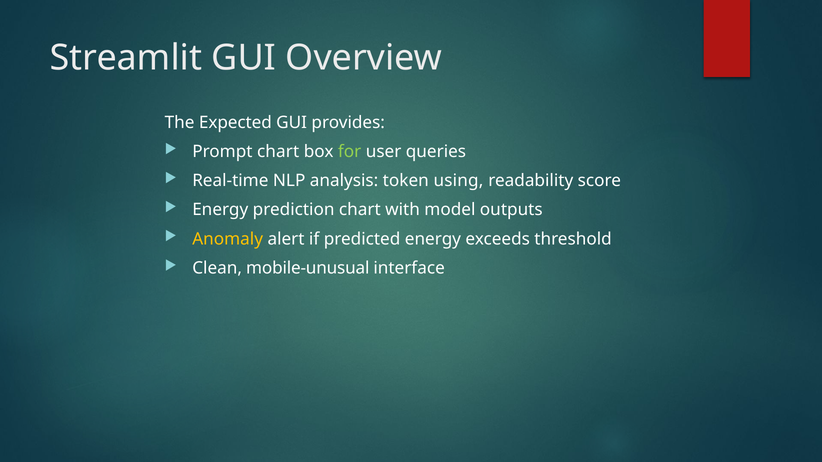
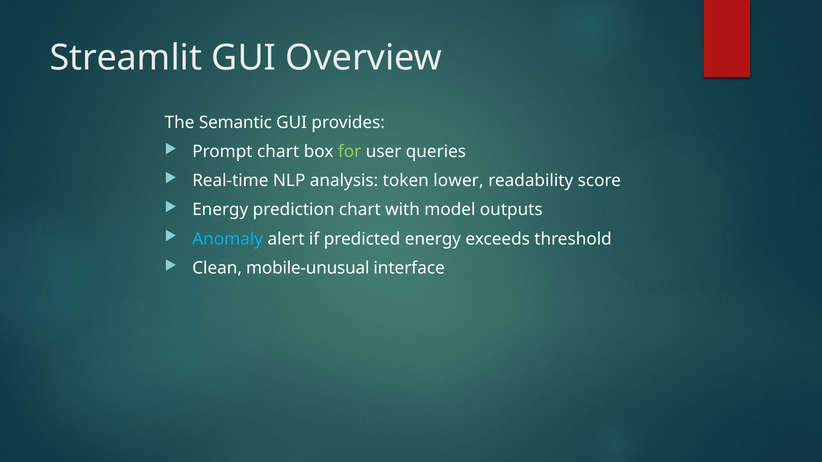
Expected: Expected -> Semantic
using: using -> lower
Anomaly colour: yellow -> light blue
